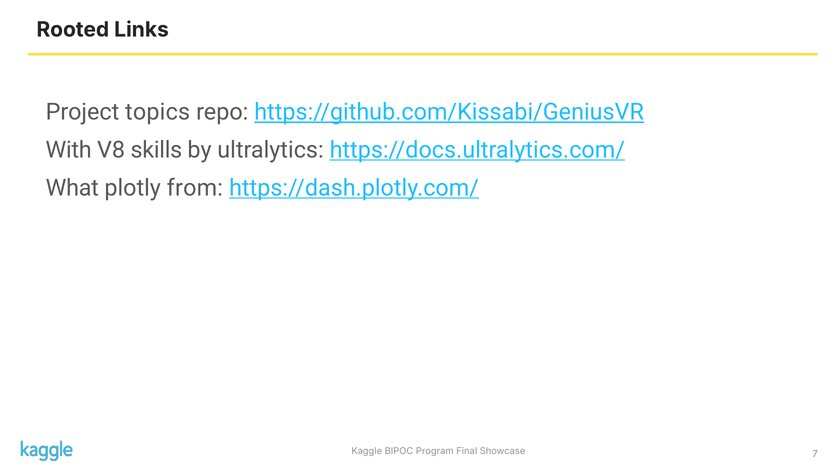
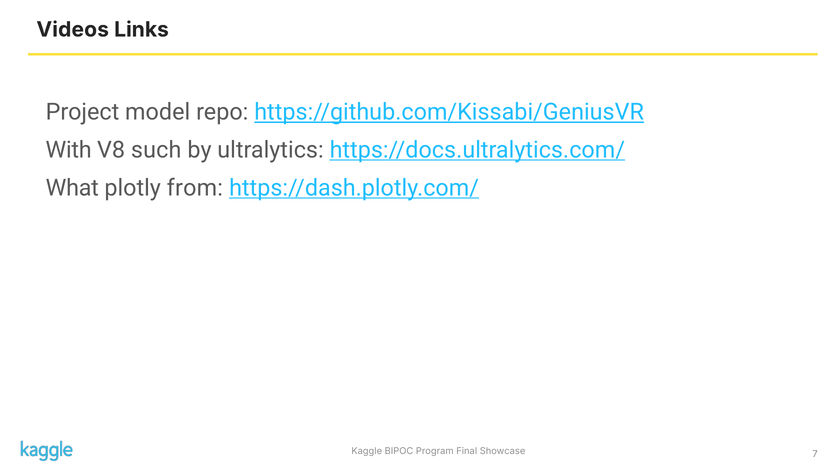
Rooted: Rooted -> Videos
topics: topics -> model
skills: skills -> such
